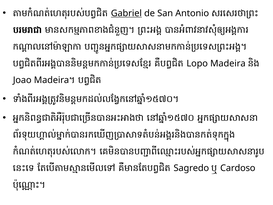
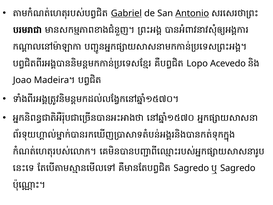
Antonio underline: none -> present
Madeira: Madeira -> Acevedo
Cardoso at (238, 168): Cardoso -> Sagredo
